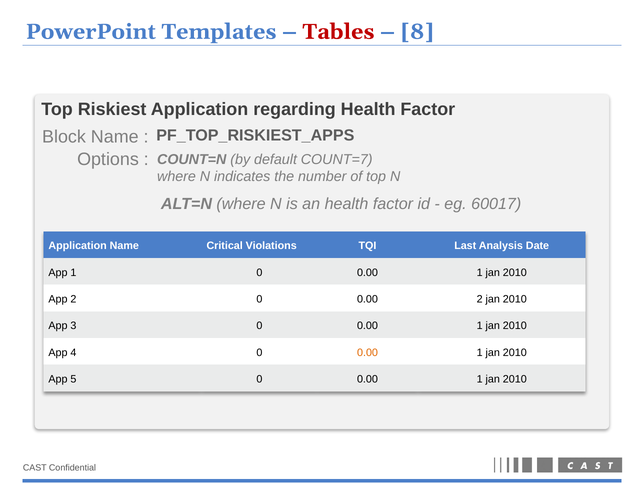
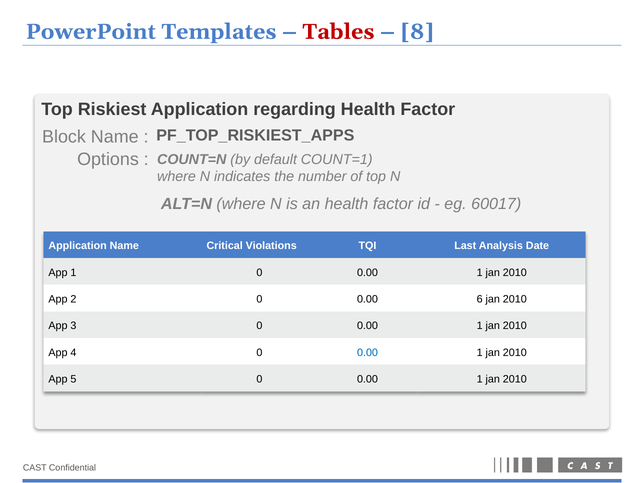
COUNT=7: COUNT=7 -> COUNT=1
0.00 2: 2 -> 6
0.00 at (368, 352) colour: orange -> blue
